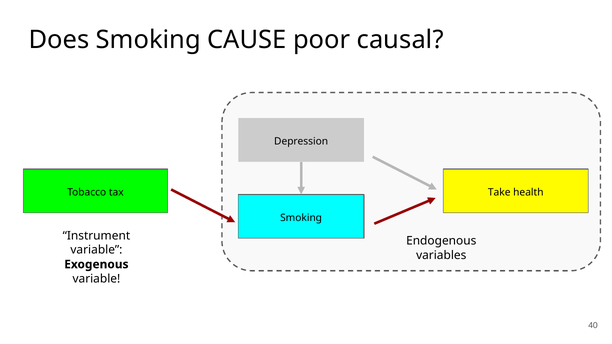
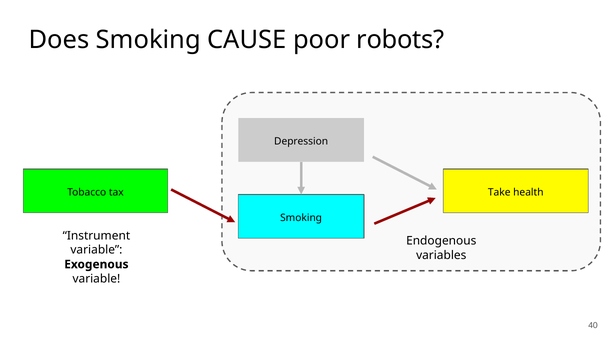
causal: causal -> robots
